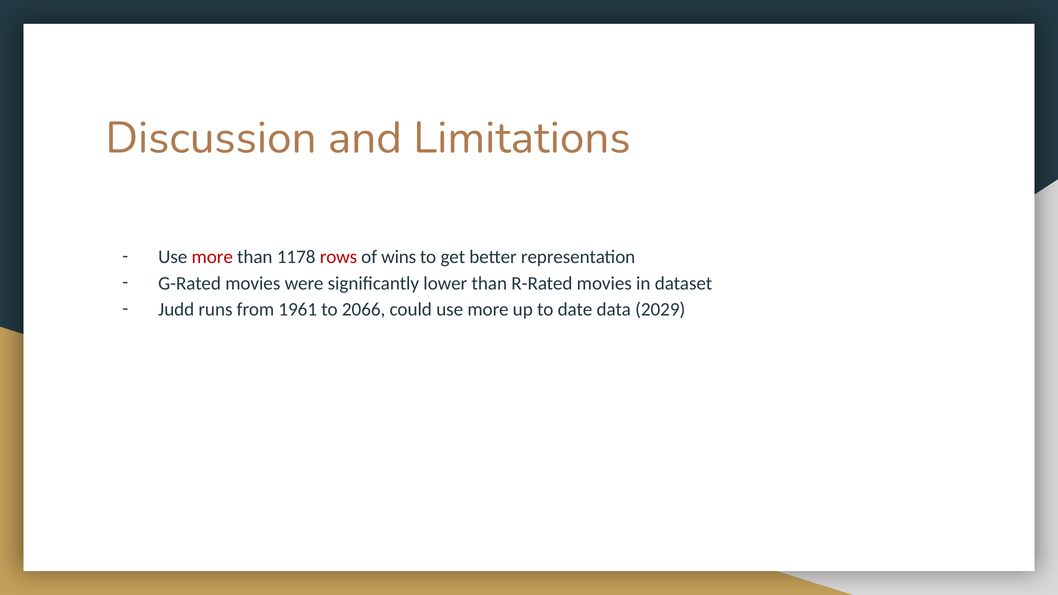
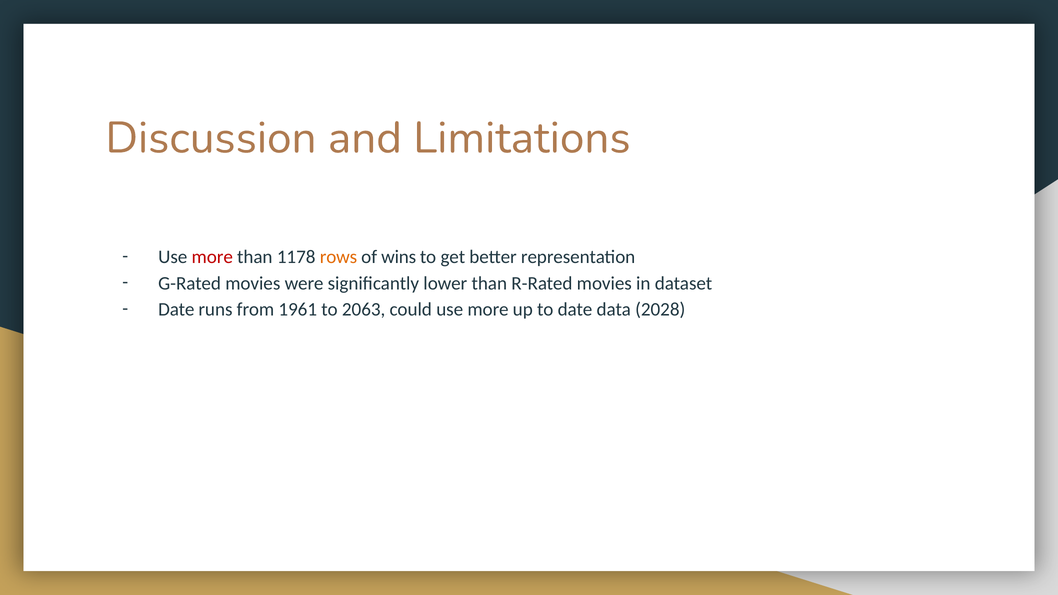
rows colour: red -> orange
Judd at (176, 310): Judd -> Date
2066: 2066 -> 2063
2029: 2029 -> 2028
